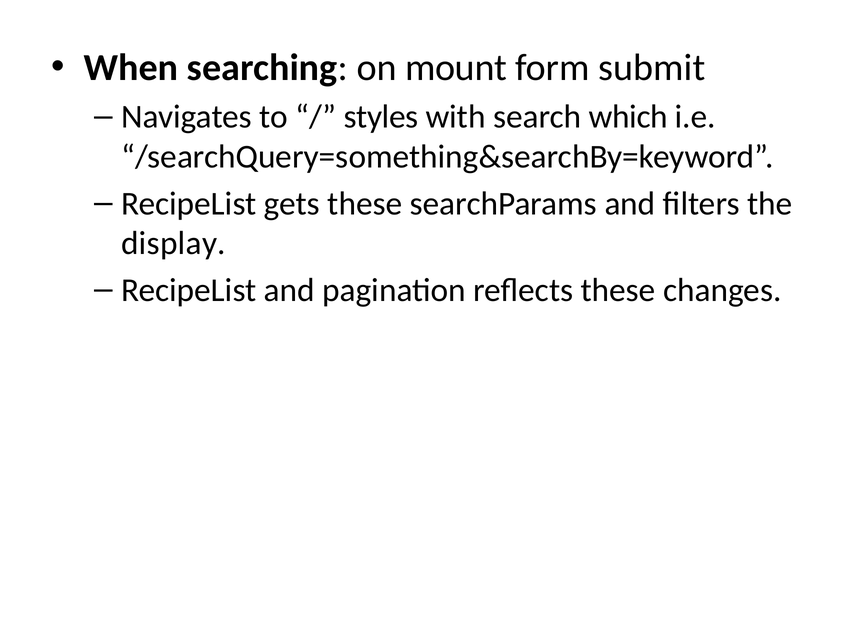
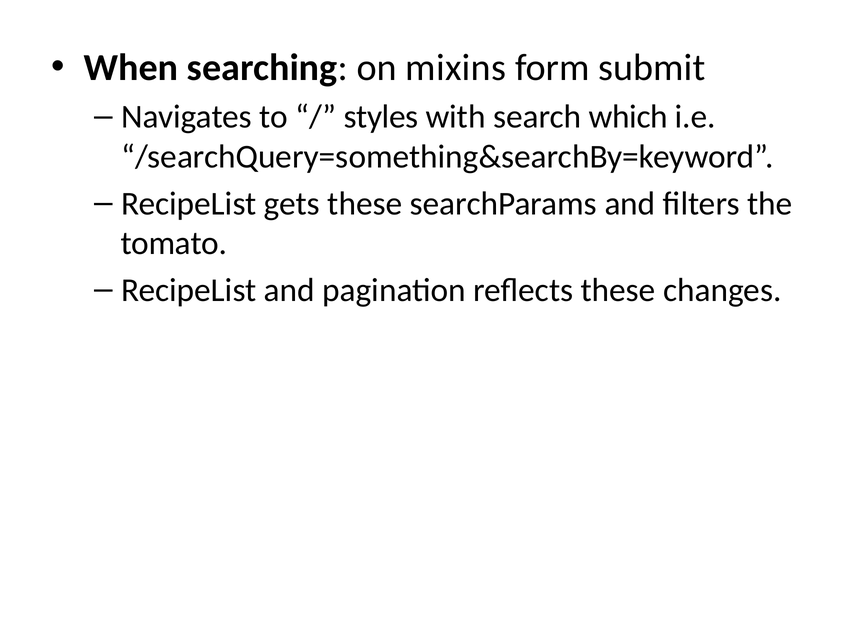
mount: mount -> mixins
display: display -> tomato
